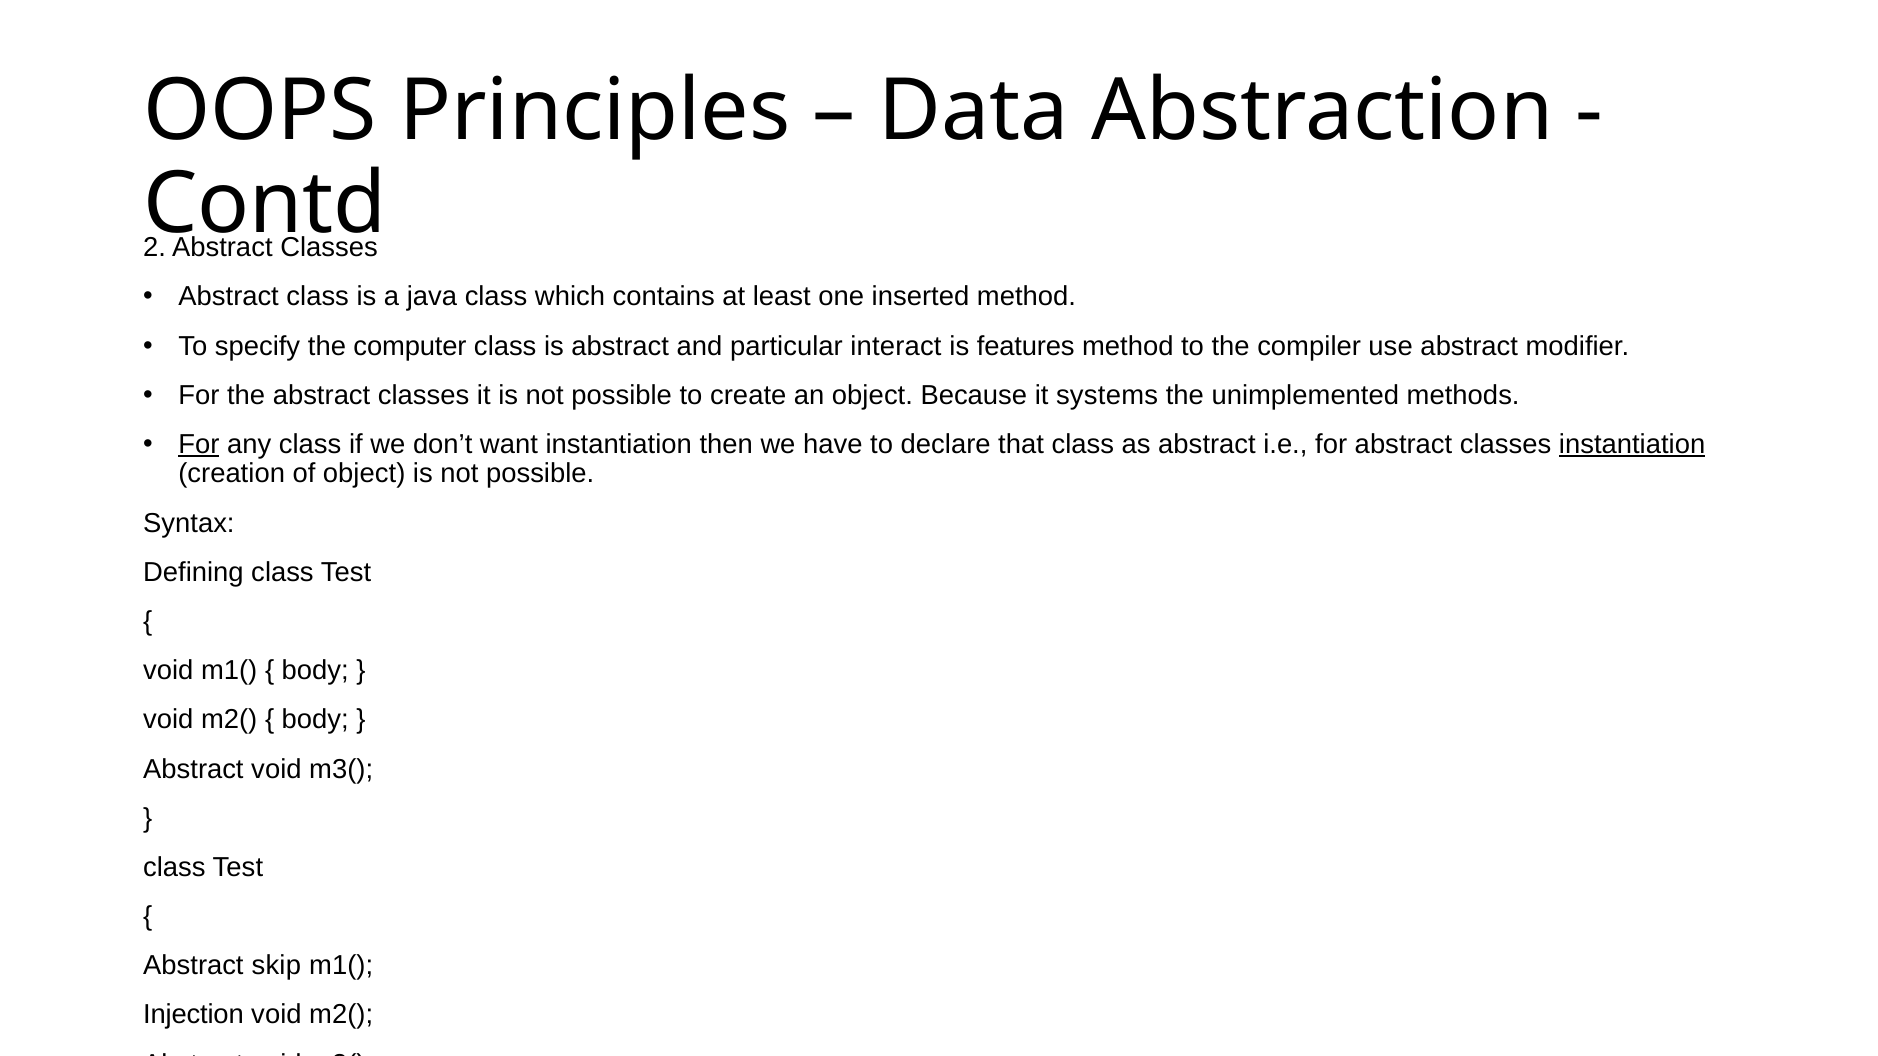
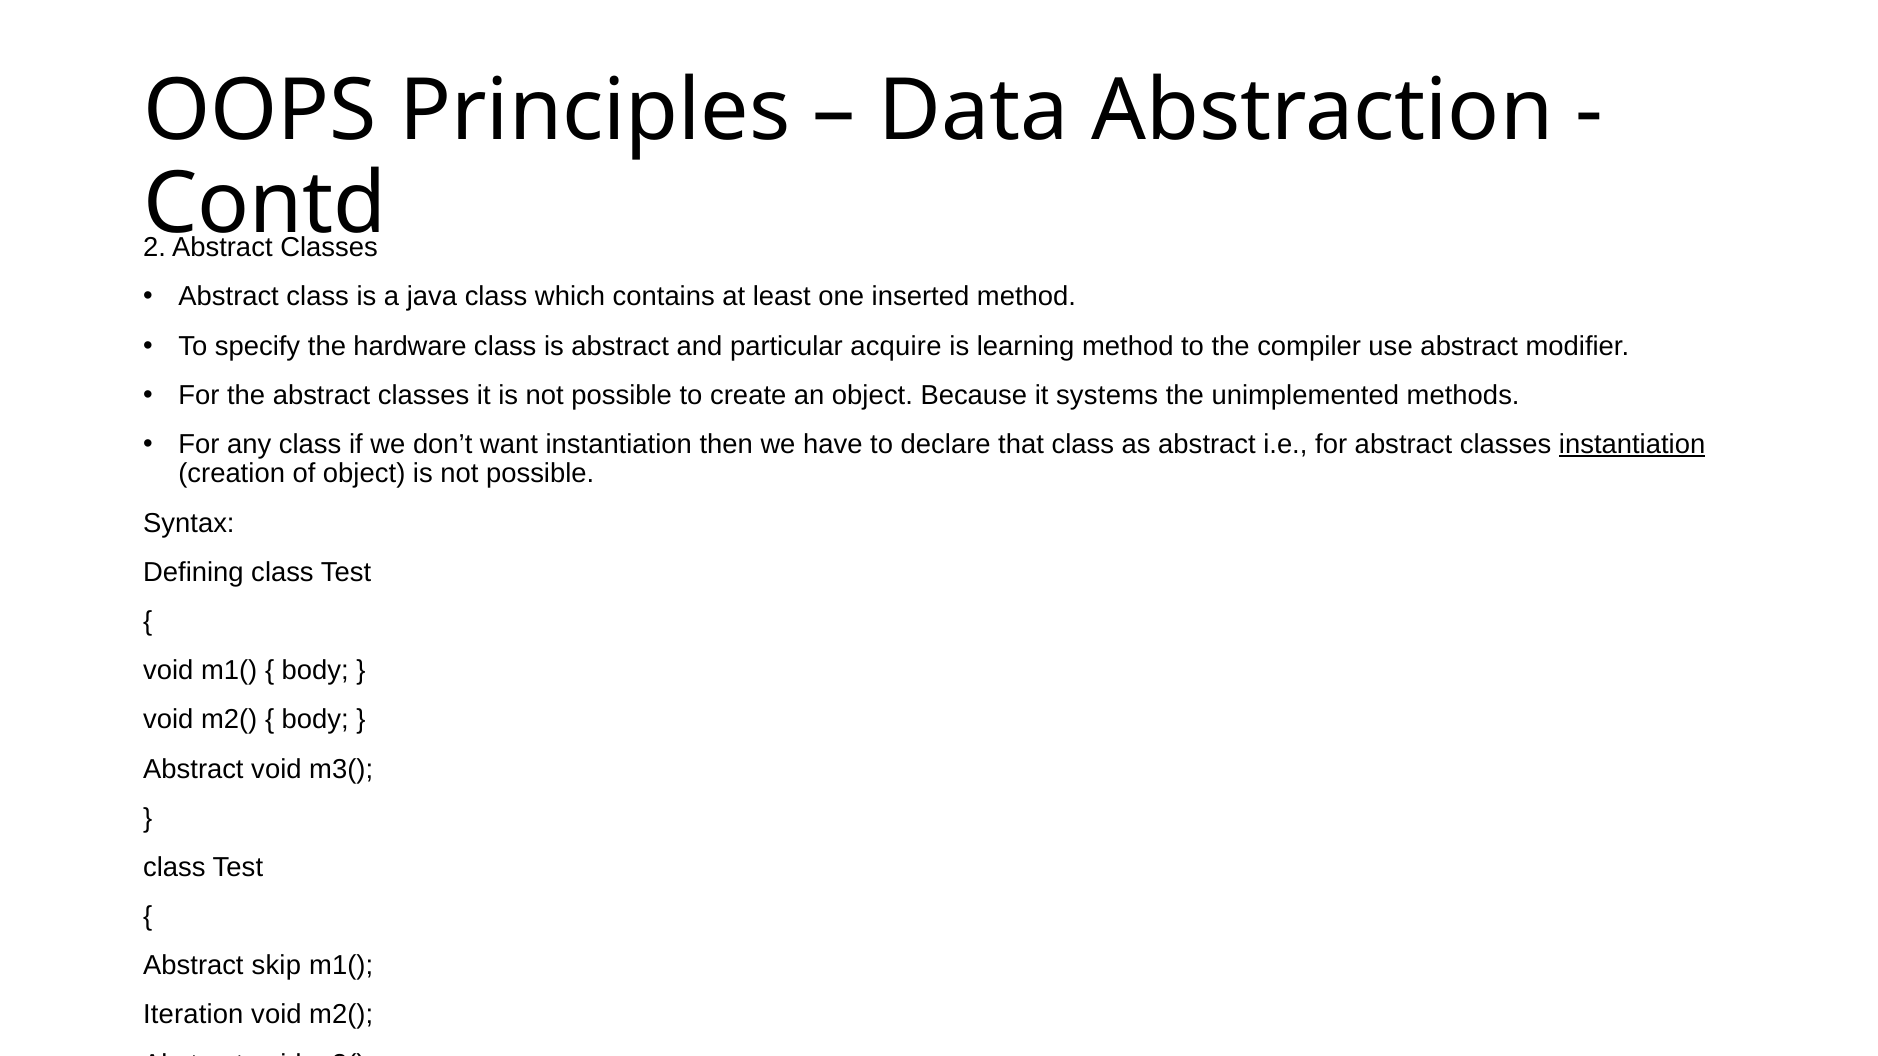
computer: computer -> hardware
interact: interact -> acquire
features: features -> learning
For at (199, 445) underline: present -> none
Injection: Injection -> Iteration
